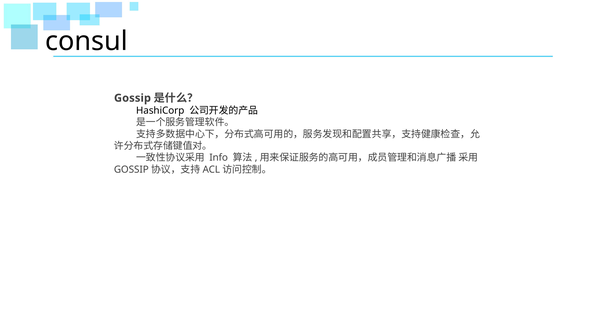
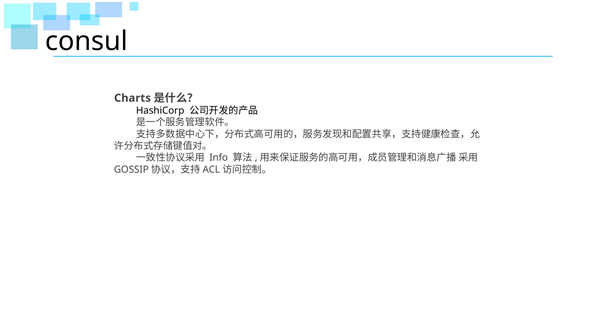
Gossip: Gossip -> Charts
